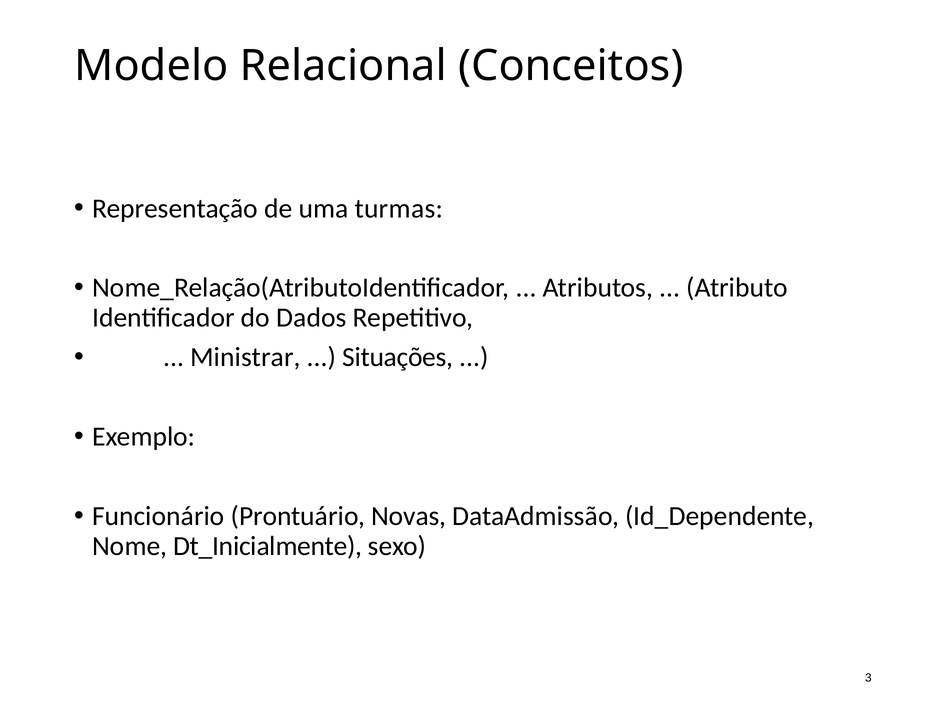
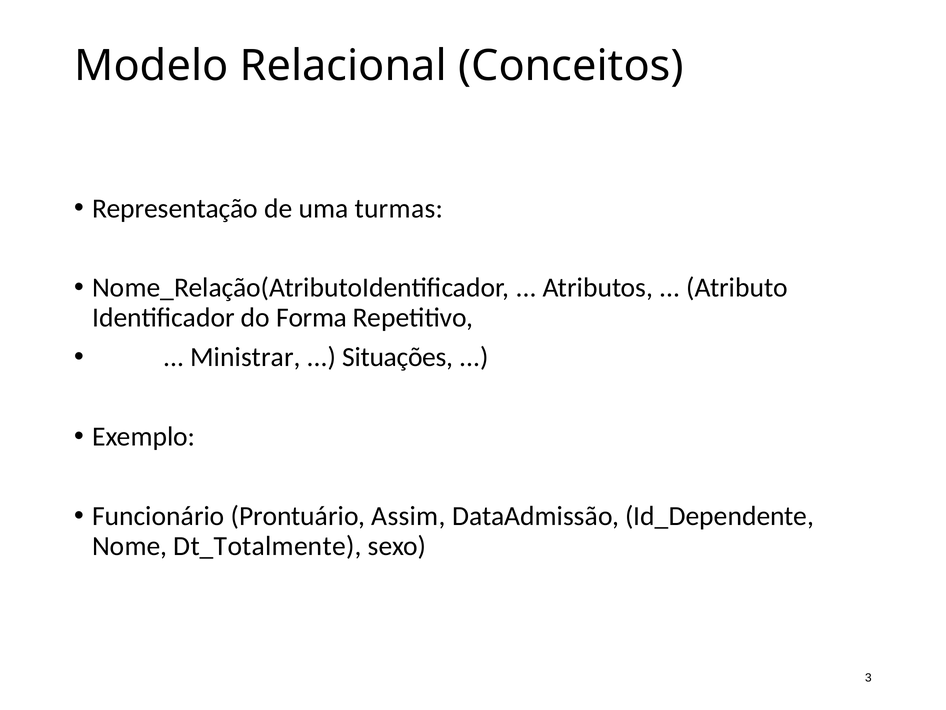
Dados: Dados -> Forma
Novas: Novas -> Assim
Dt_Inicialmente: Dt_Inicialmente -> Dt_Totalmente
